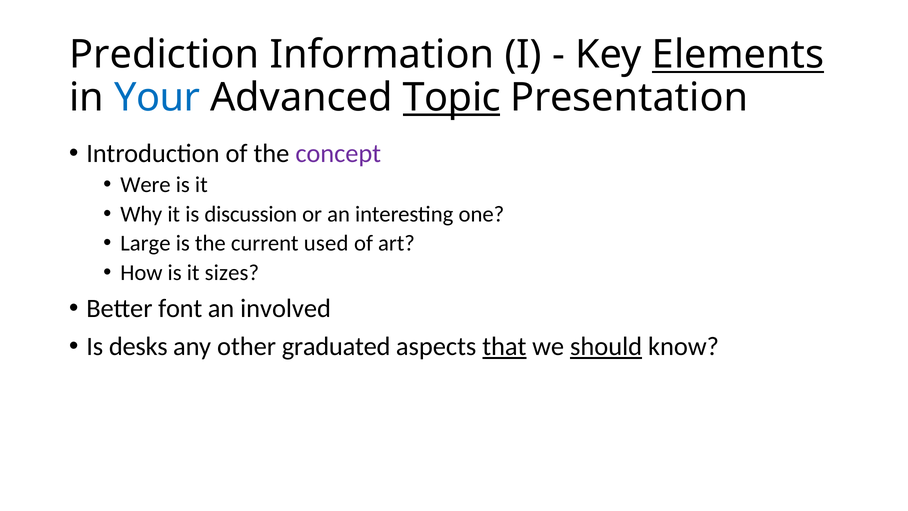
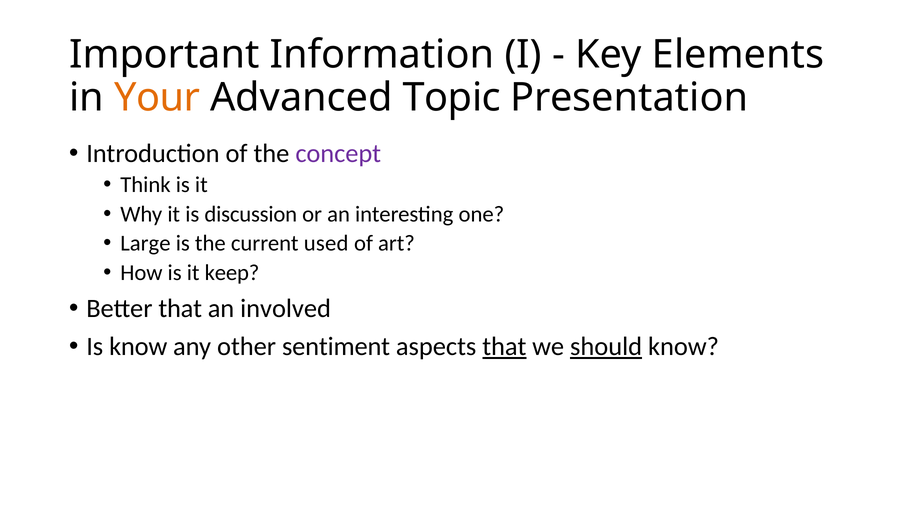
Prediction: Prediction -> Important
Elements underline: present -> none
Your colour: blue -> orange
Topic underline: present -> none
Were: Were -> Think
sizes: sizes -> keep
Better font: font -> that
Is desks: desks -> know
graduated: graduated -> sentiment
